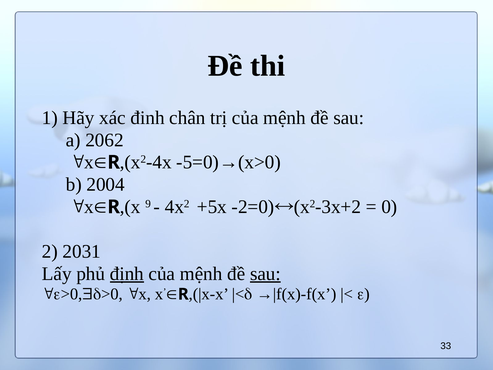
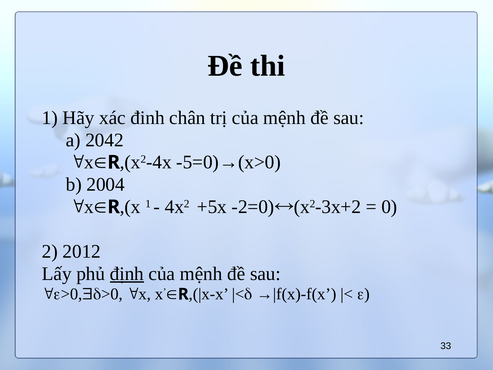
2062: 2062 -> 2042
9 at (148, 204): 9 -> 1
2031: 2031 -> 2012
sau at (265, 273) underline: present -> none
